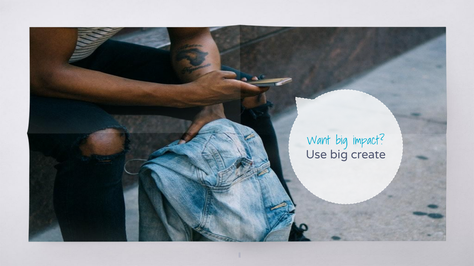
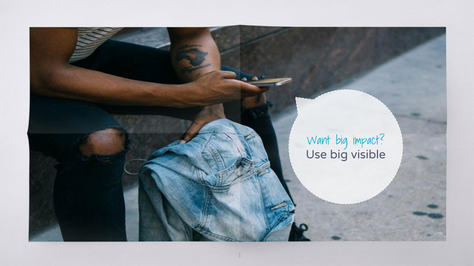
create: create -> visible
